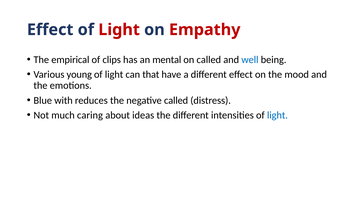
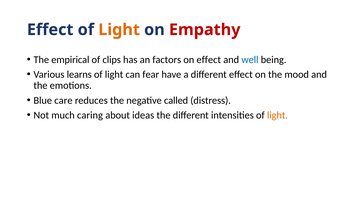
Light at (119, 30) colour: red -> orange
mental: mental -> factors
on called: called -> effect
young: young -> learns
that: that -> fear
with: with -> care
light at (277, 115) colour: blue -> orange
